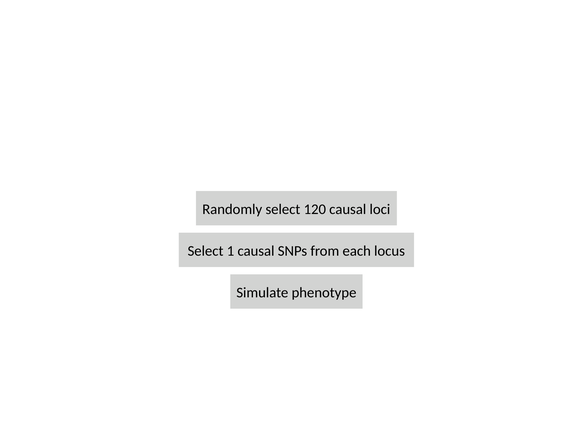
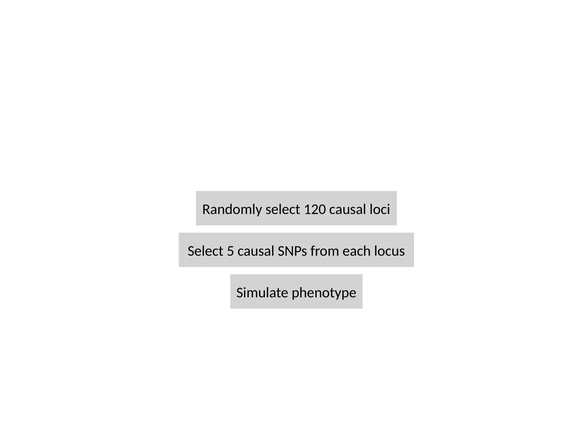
1: 1 -> 5
